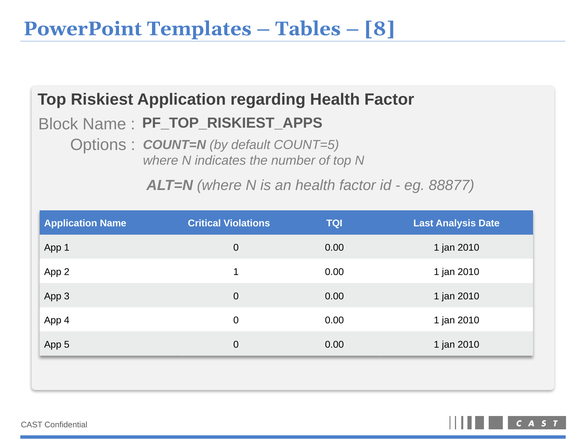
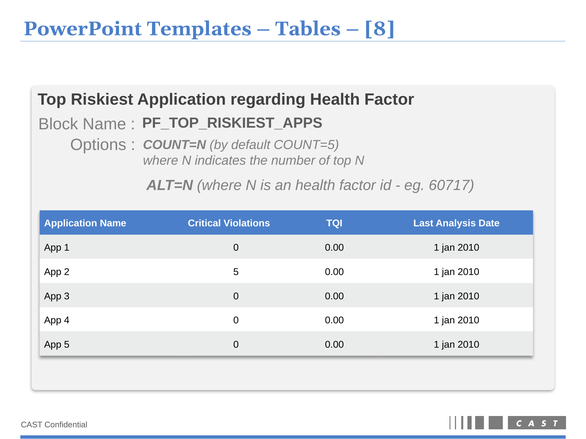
88877: 88877 -> 60717
2 1: 1 -> 5
